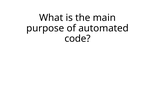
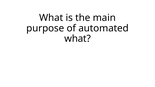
code at (78, 39): code -> what
